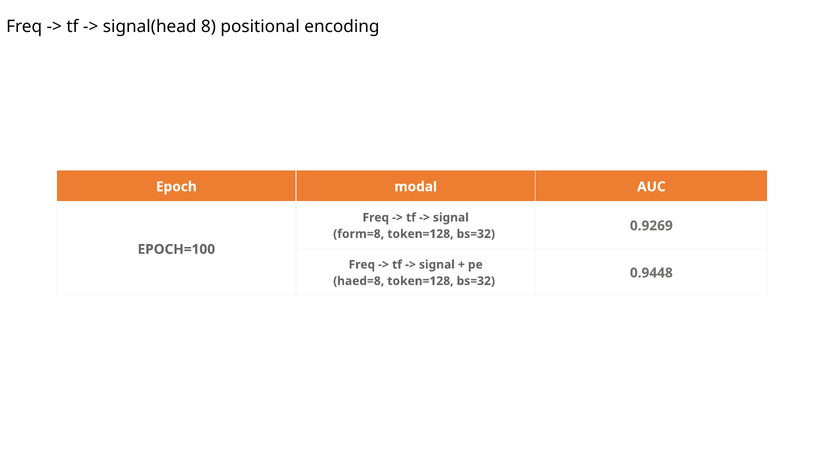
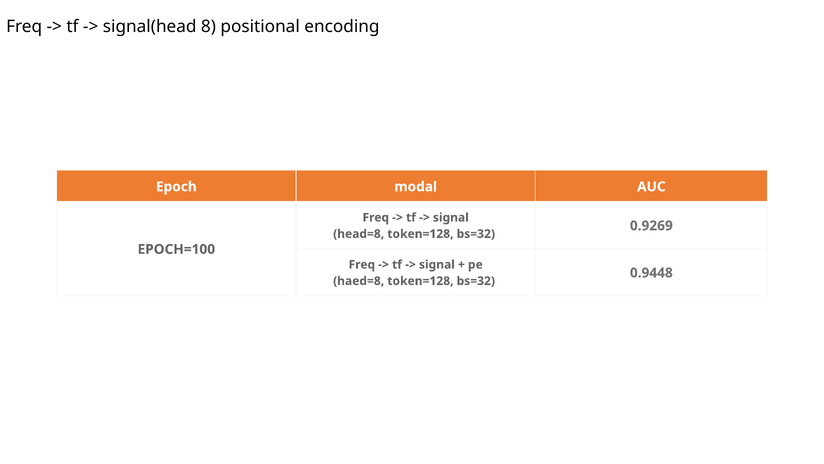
form=8: form=8 -> head=8
